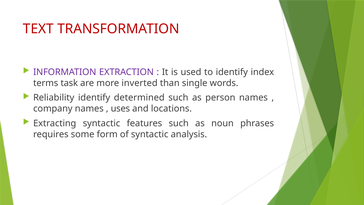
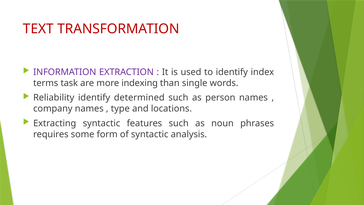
inverted: inverted -> indexing
uses: uses -> type
